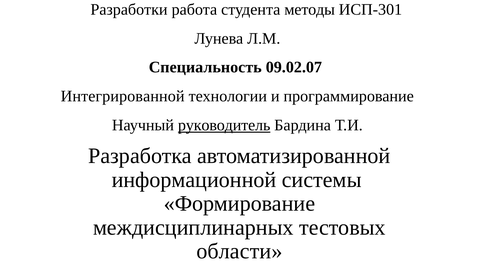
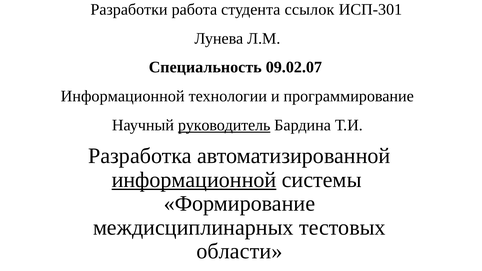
методы: методы -> ссылок
Интегрированной at (123, 96): Интегрированной -> Информационной
информационной at (194, 180) underline: none -> present
